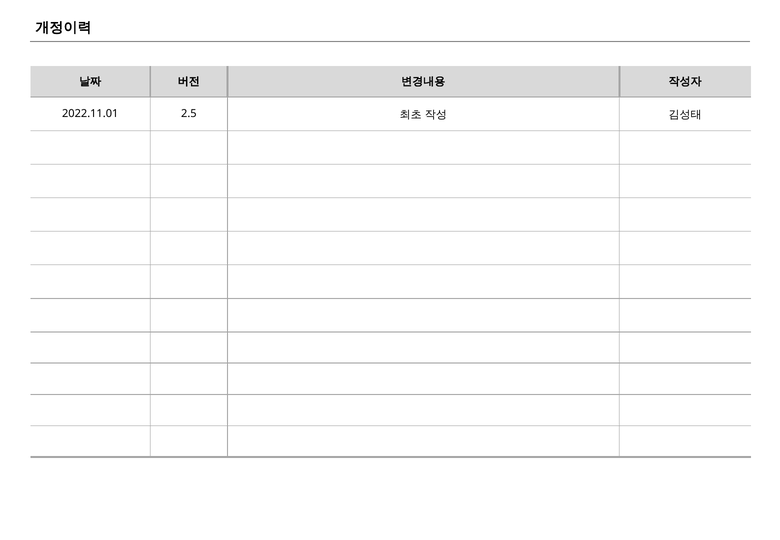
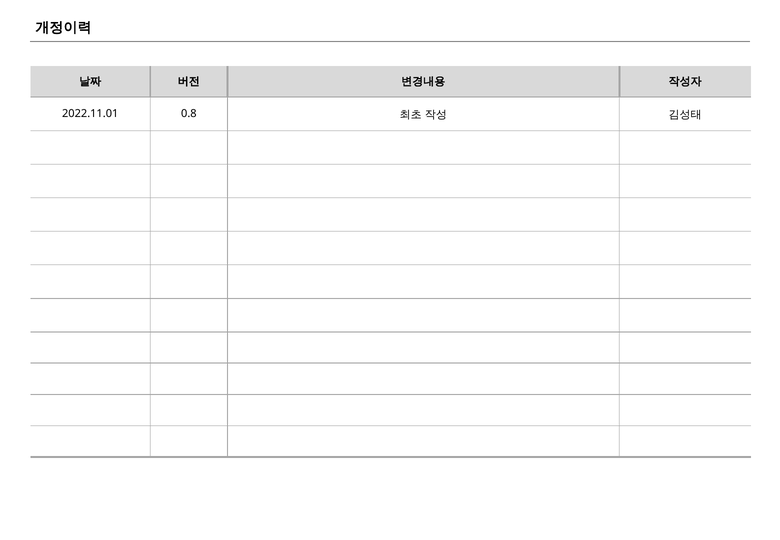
2.5: 2.5 -> 0.8
